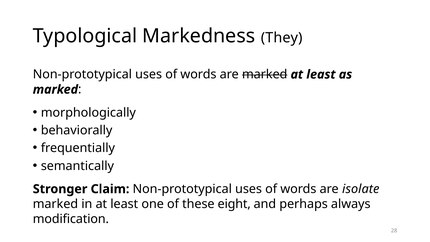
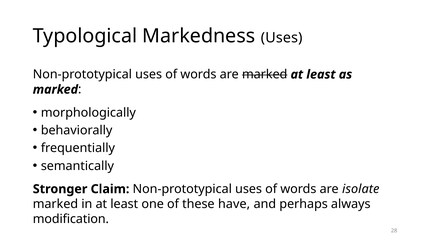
Markedness They: They -> Uses
eight: eight -> have
